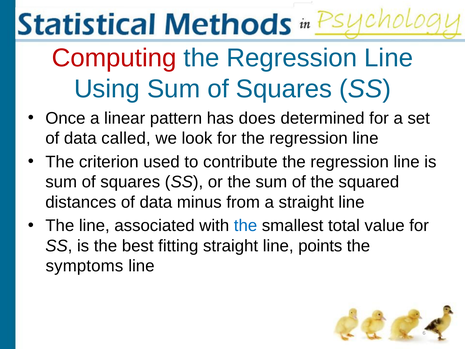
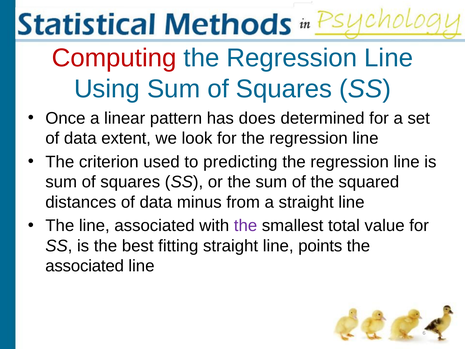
called: called -> extent
contribute: contribute -> predicting
the at (246, 226) colour: blue -> purple
symptoms at (84, 266): symptoms -> associated
